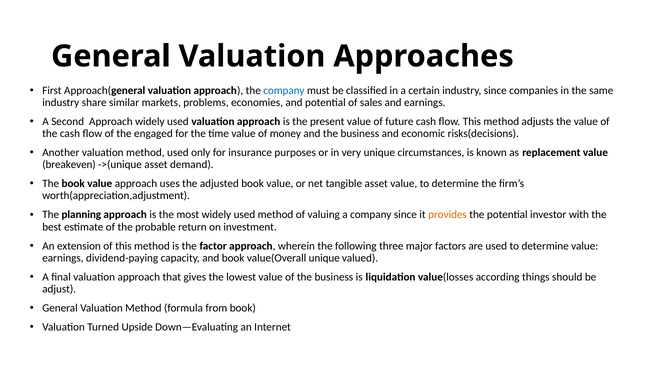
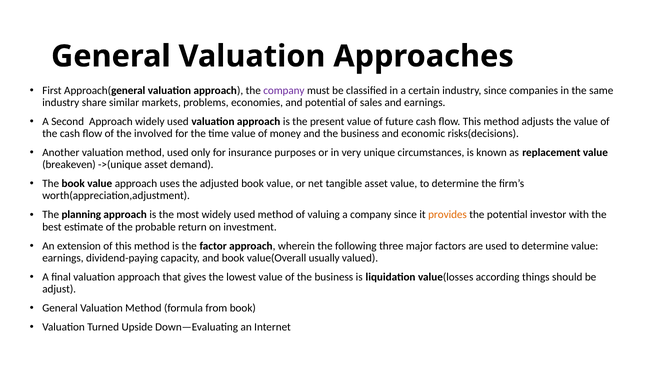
company at (284, 90) colour: blue -> purple
engaged: engaged -> involved
value(Overall unique: unique -> usually
